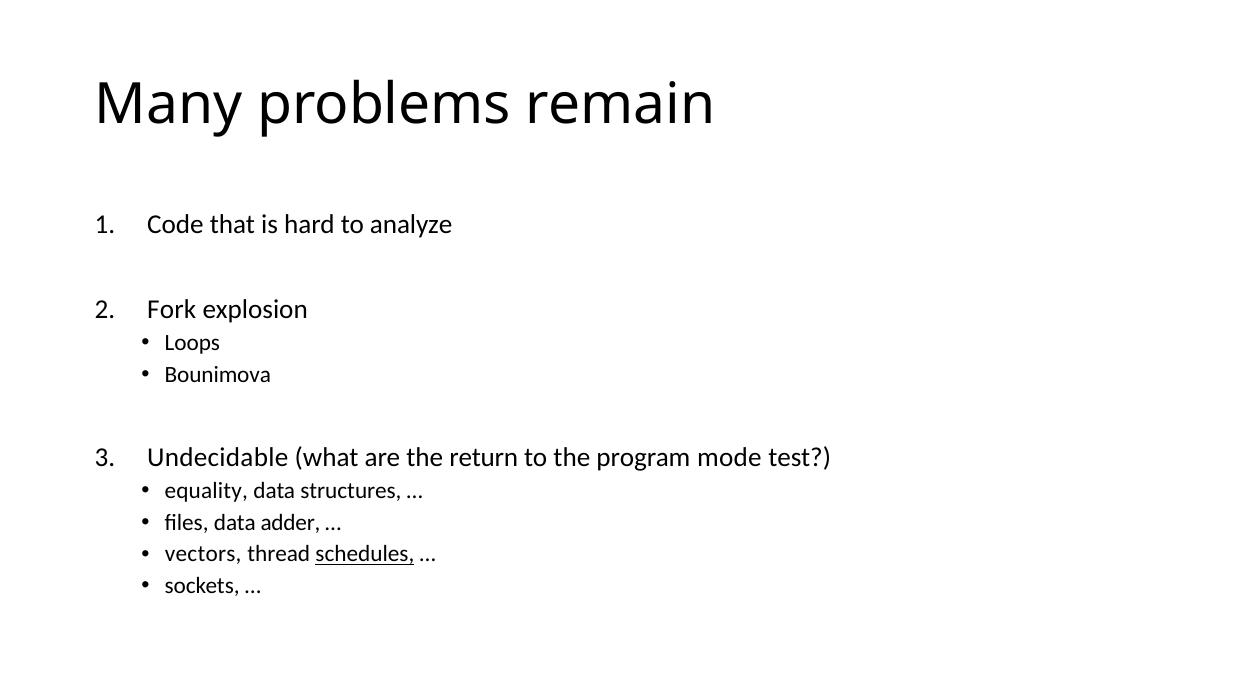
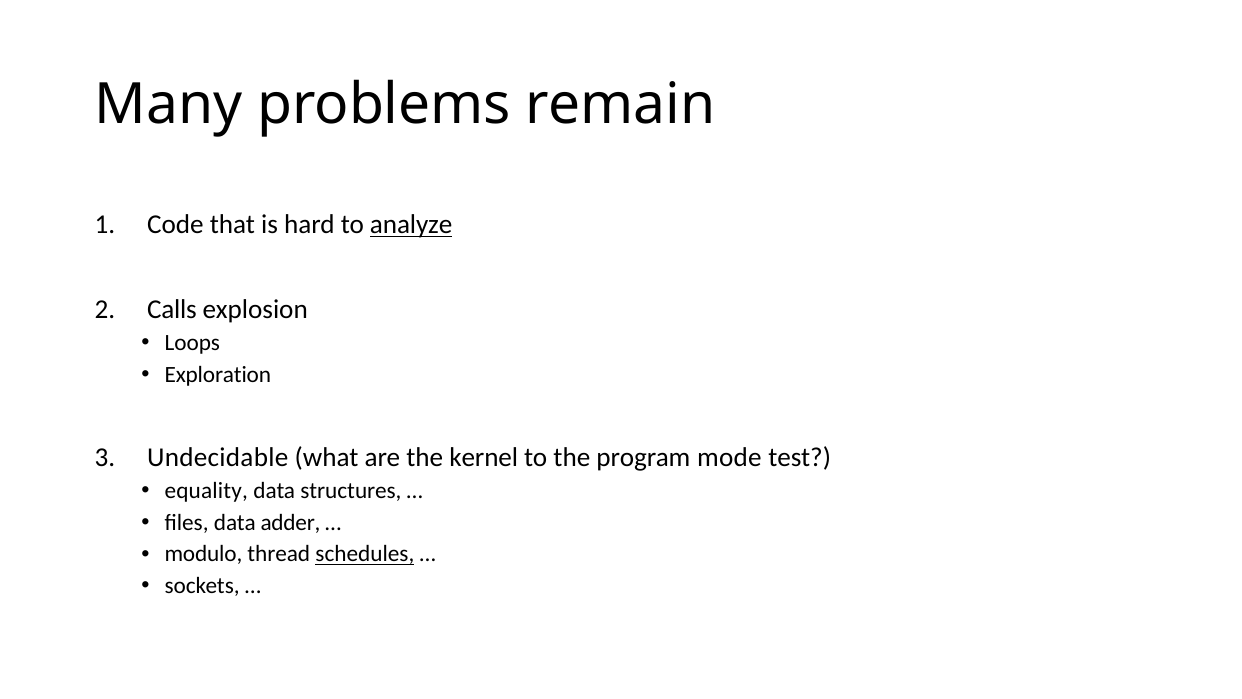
analyze underline: none -> present
Fork: Fork -> Calls
Bounimova: Bounimova -> Exploration
return: return -> kernel
vectors: vectors -> modulo
